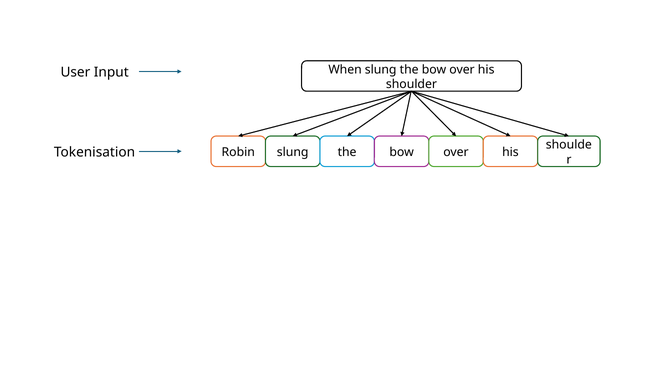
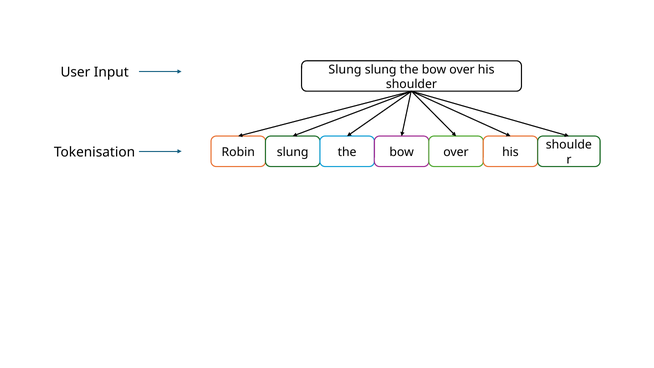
When at (345, 69): When -> Slung
